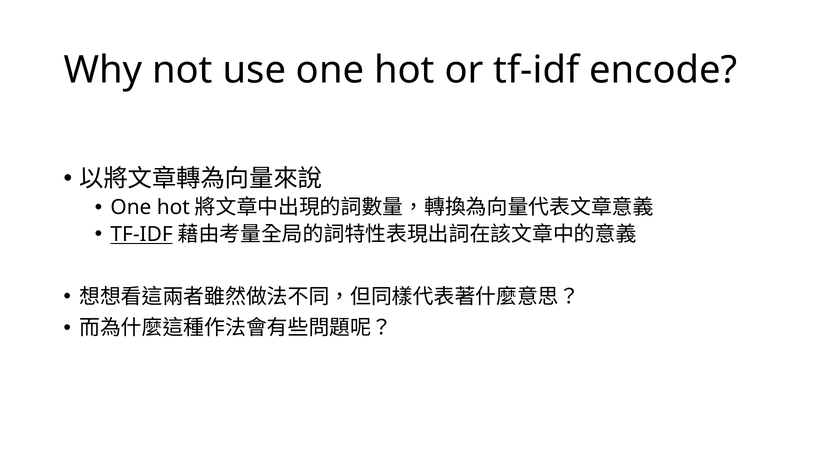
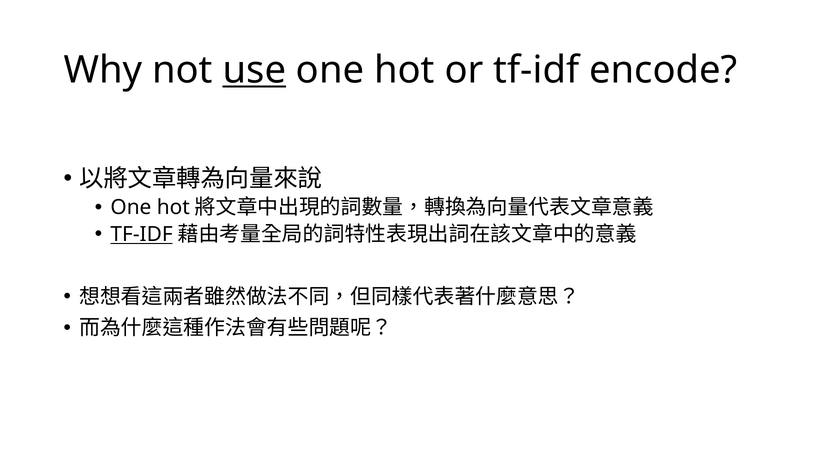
use underline: none -> present
